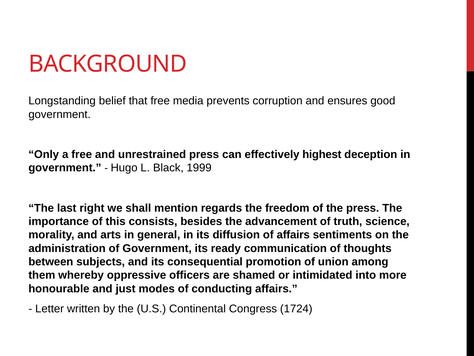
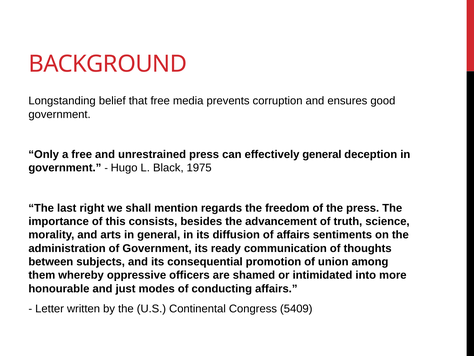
effectively highest: highest -> general
1999: 1999 -> 1975
1724: 1724 -> 5409
